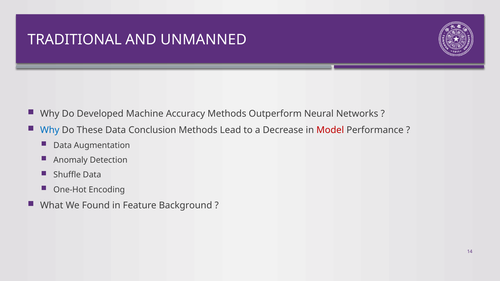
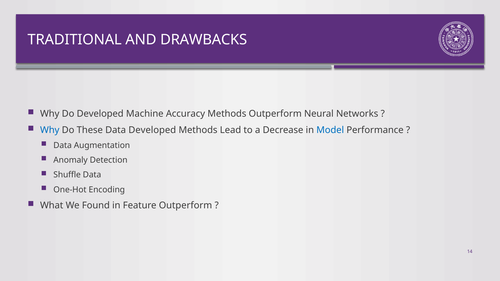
UNMANNED: UNMANNED -> DRAWBACKS
Data Conclusion: Conclusion -> Developed
Model colour: red -> blue
Feature Background: Background -> Outperform
